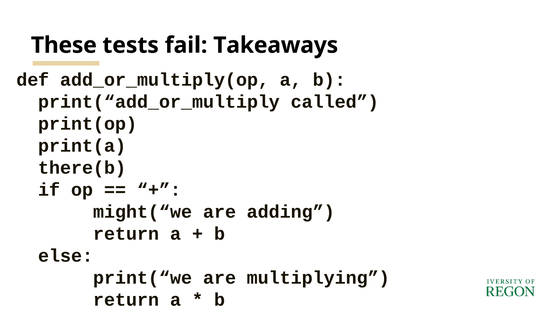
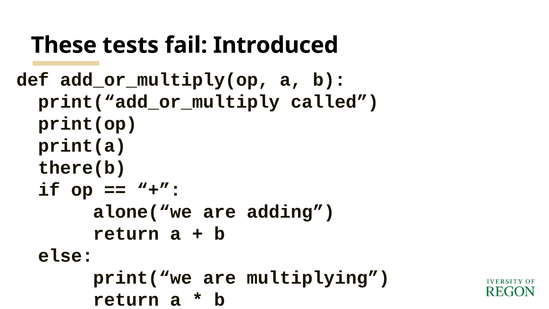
Takeaways: Takeaways -> Introduced
might(“we: might(“we -> alone(“we
